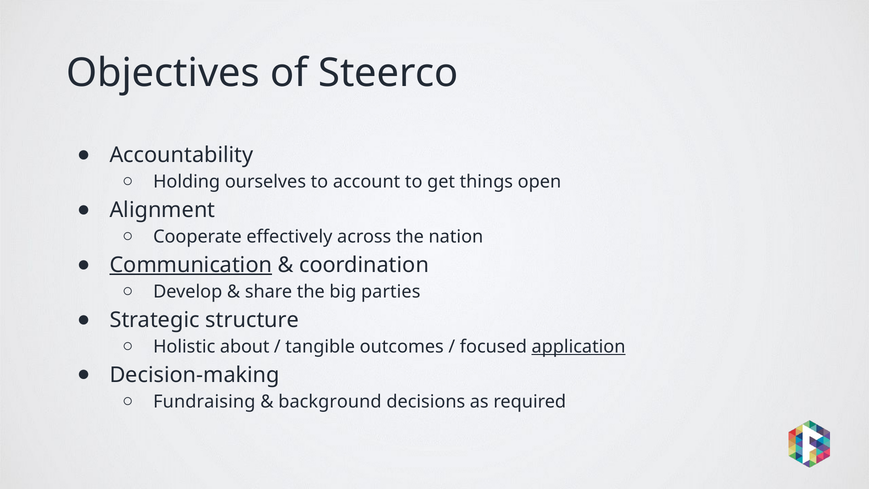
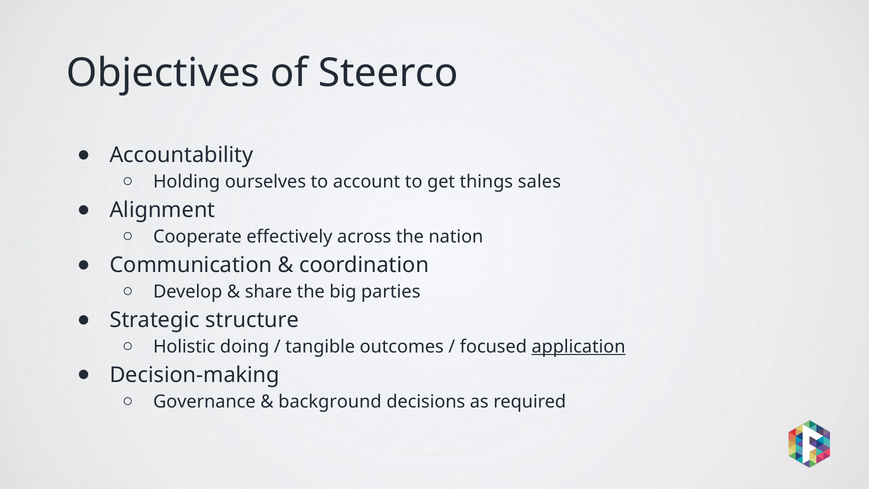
open: open -> sales
Communication underline: present -> none
about: about -> doing
Fundraising: Fundraising -> Governance
